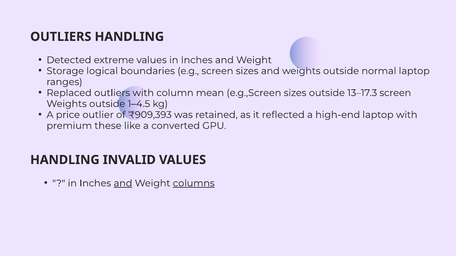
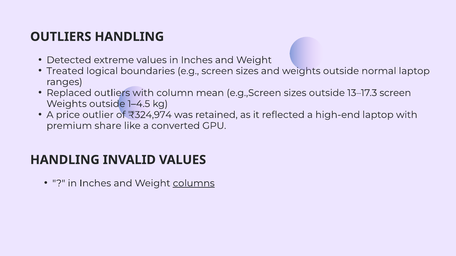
Storage: Storage -> Treated
₹909,393: ₹909,393 -> ₹324,974
these: these -> share
and at (123, 184) underline: present -> none
